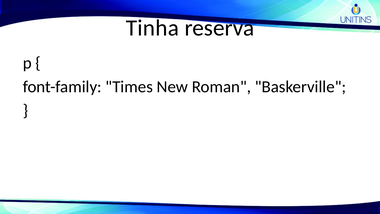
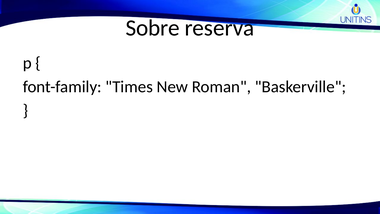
Tinha: Tinha -> Sobre
